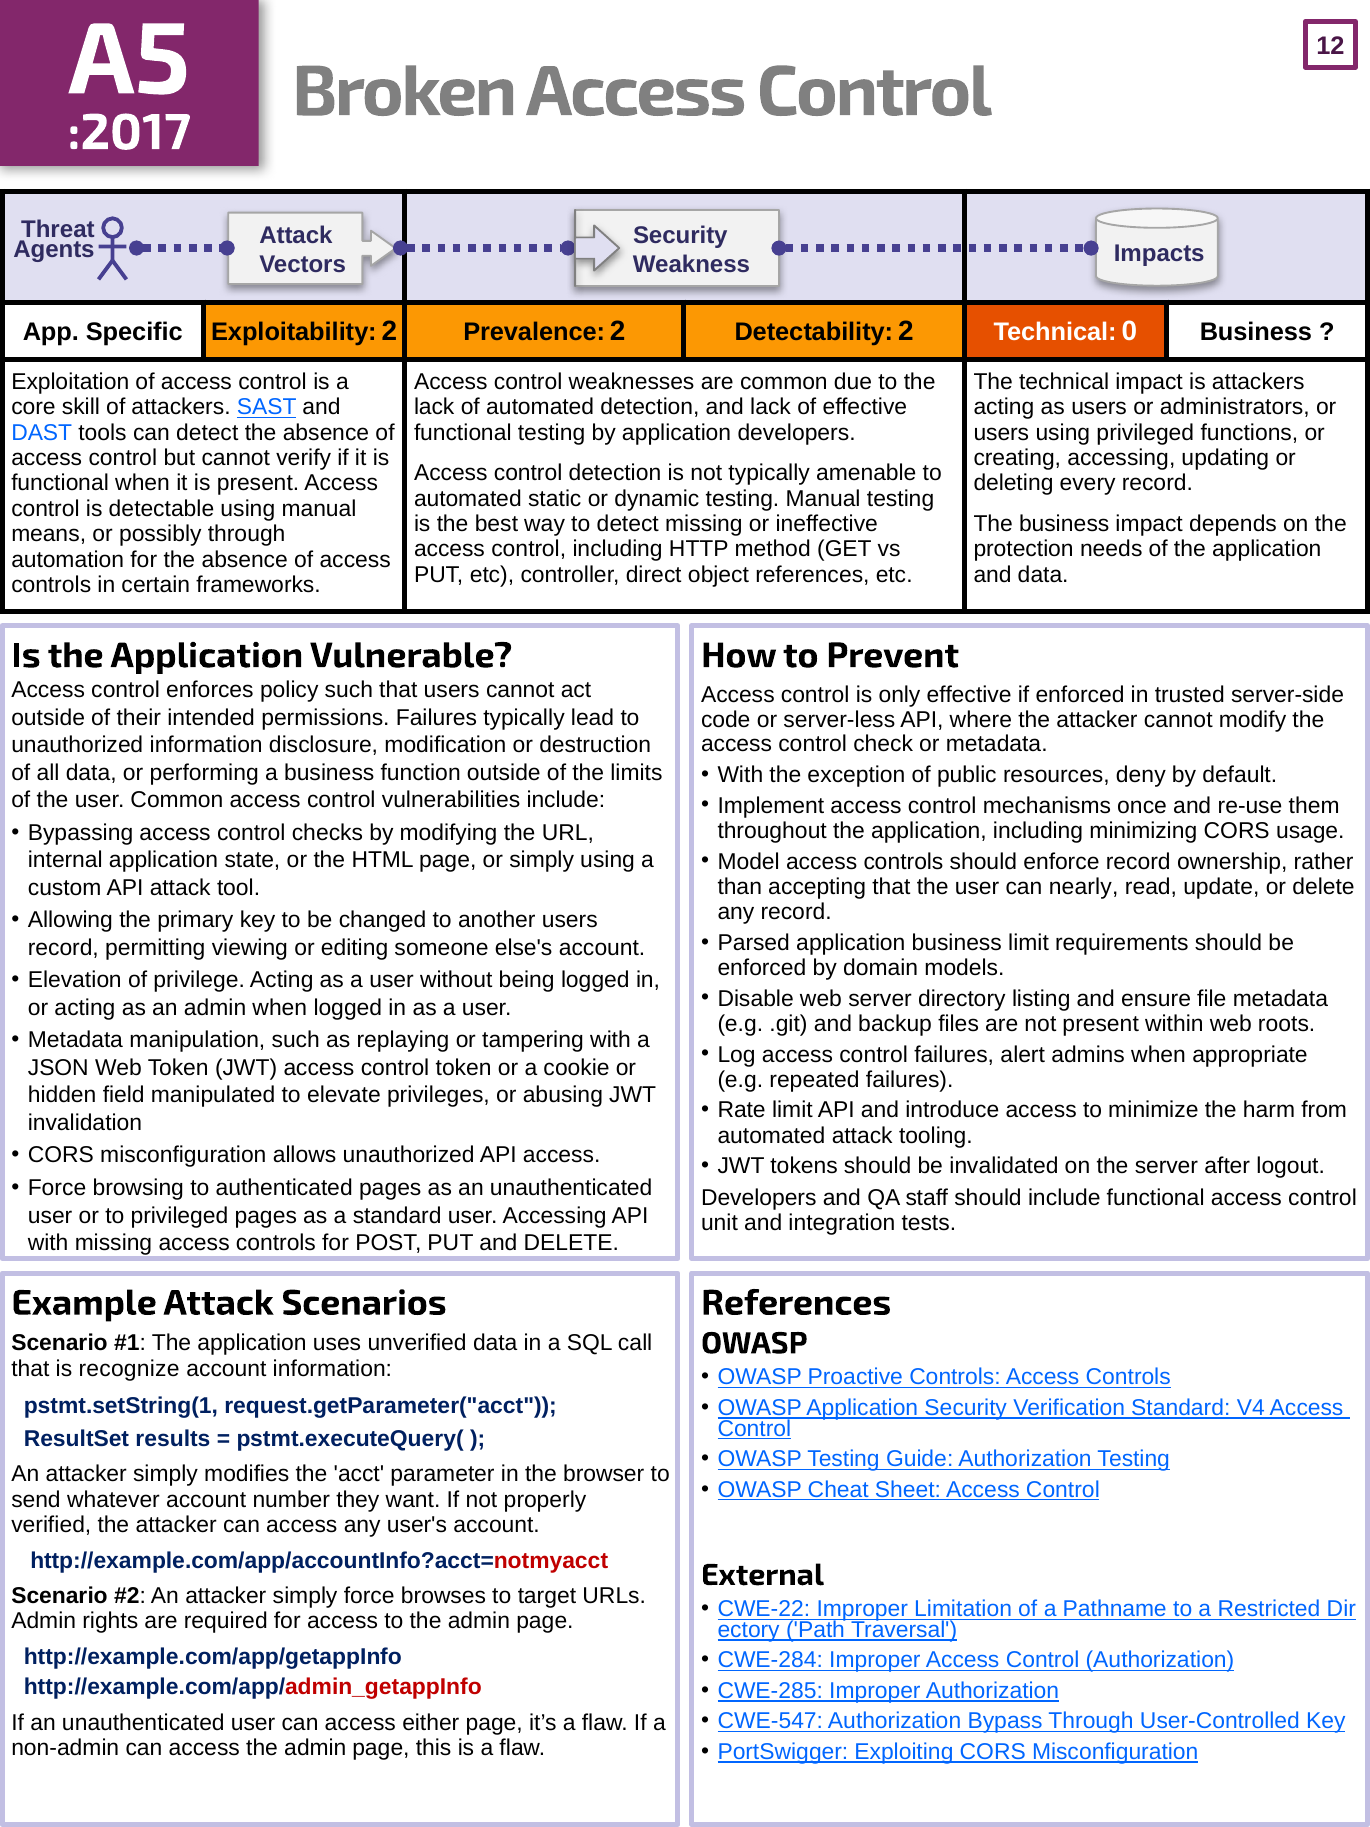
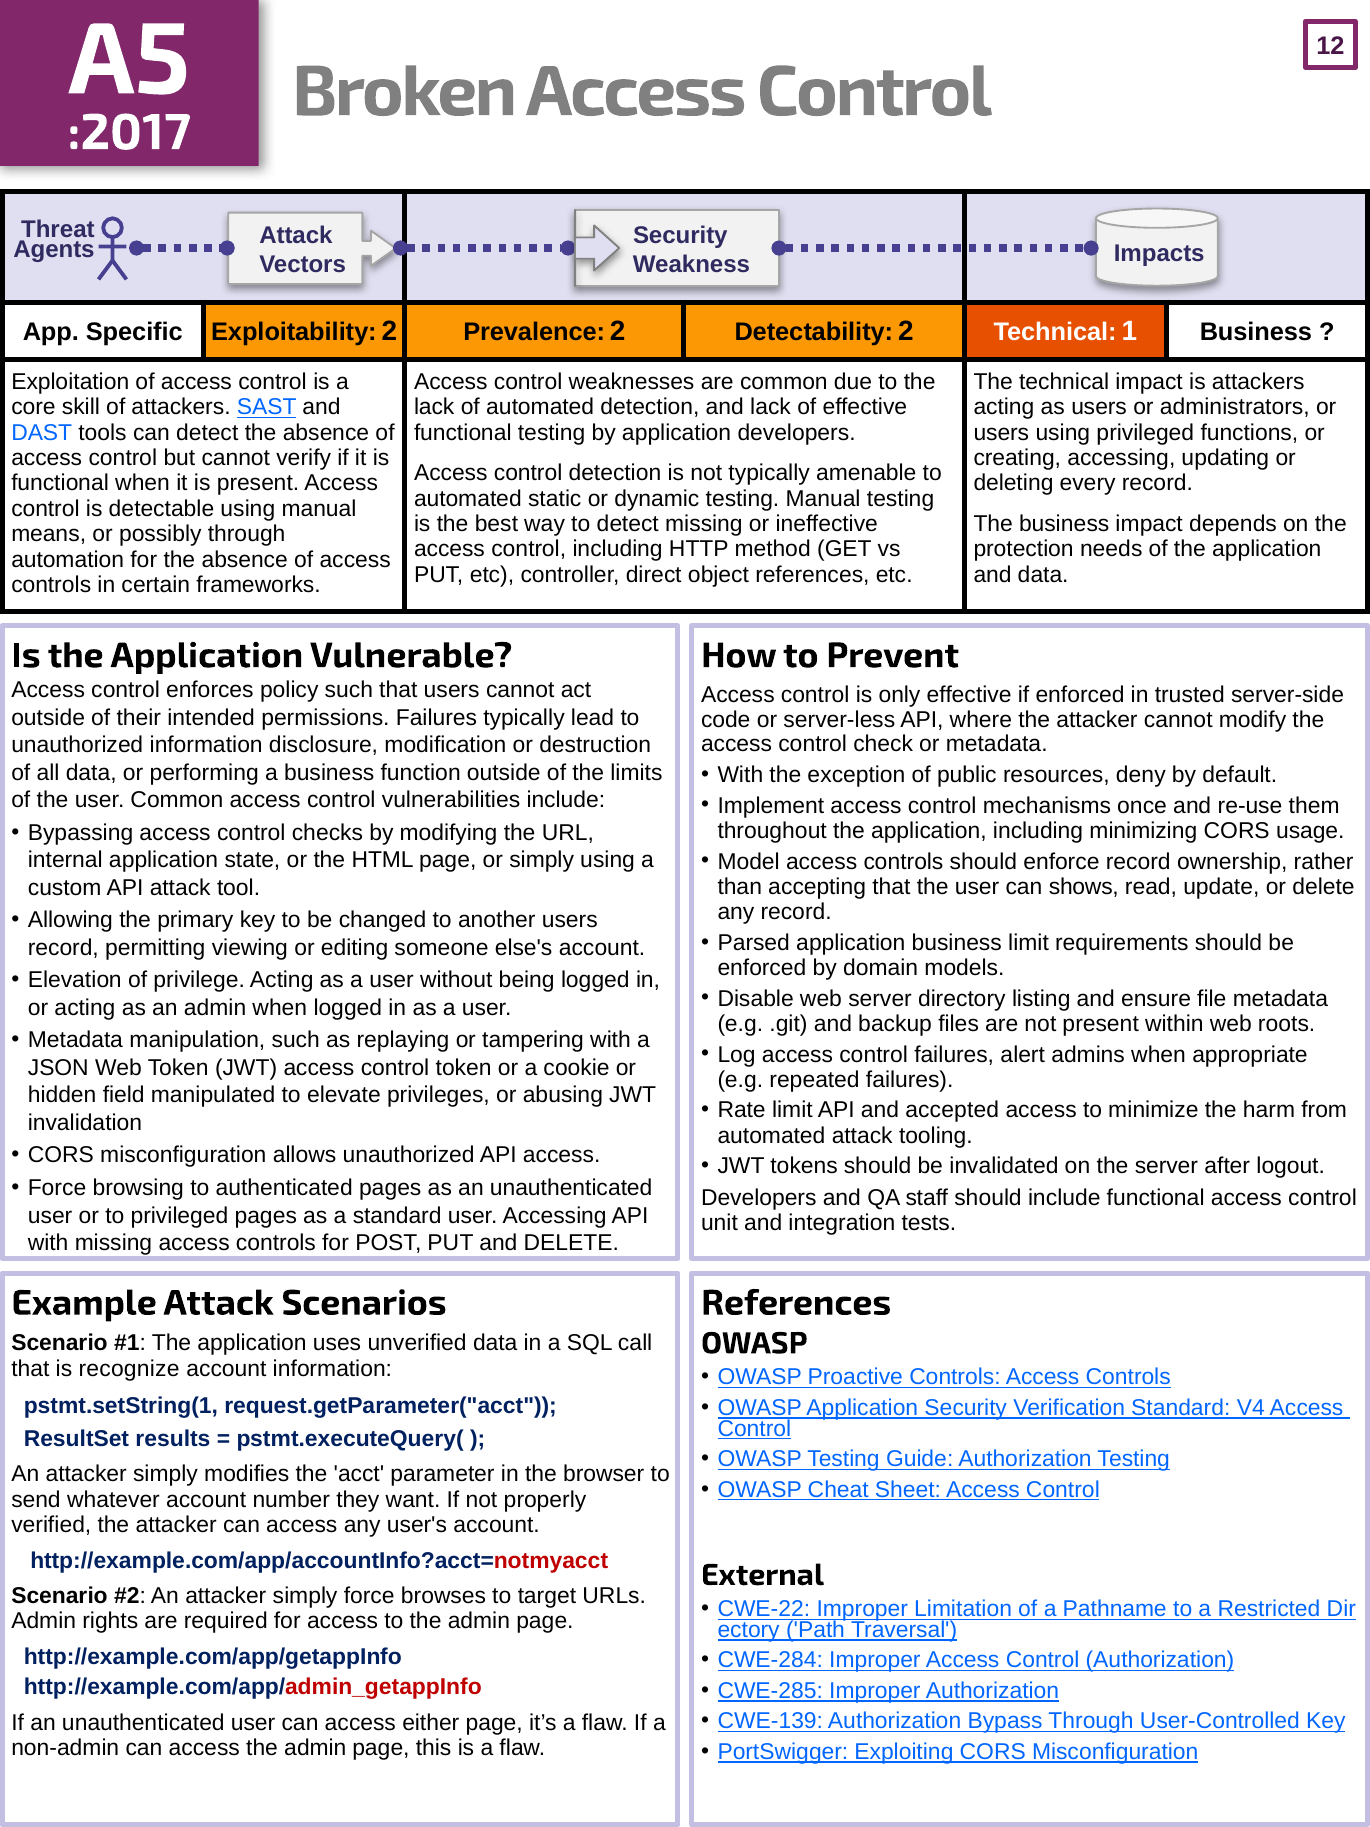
0: 0 -> 1
nearly: nearly -> shows
introduce: introduce -> accepted
CWE-547: CWE-547 -> CWE-139
